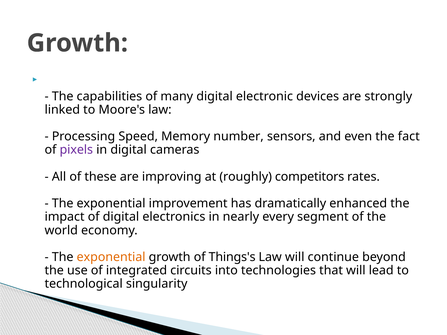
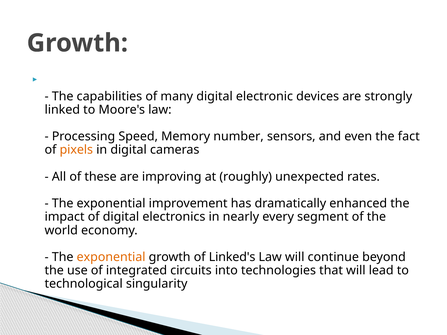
pixels colour: purple -> orange
competitors: competitors -> unexpected
Things's: Things's -> Linked's
